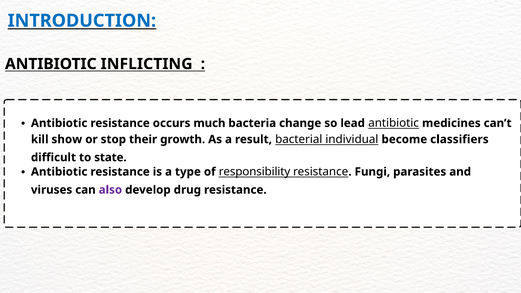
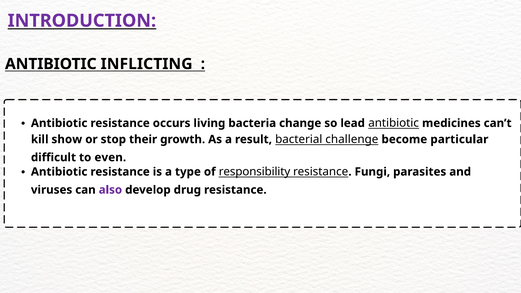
INTRODUCTION colour: blue -> purple
much: much -> living
individual: individual -> challenge
classifiers: classifiers -> particular
state: state -> even
